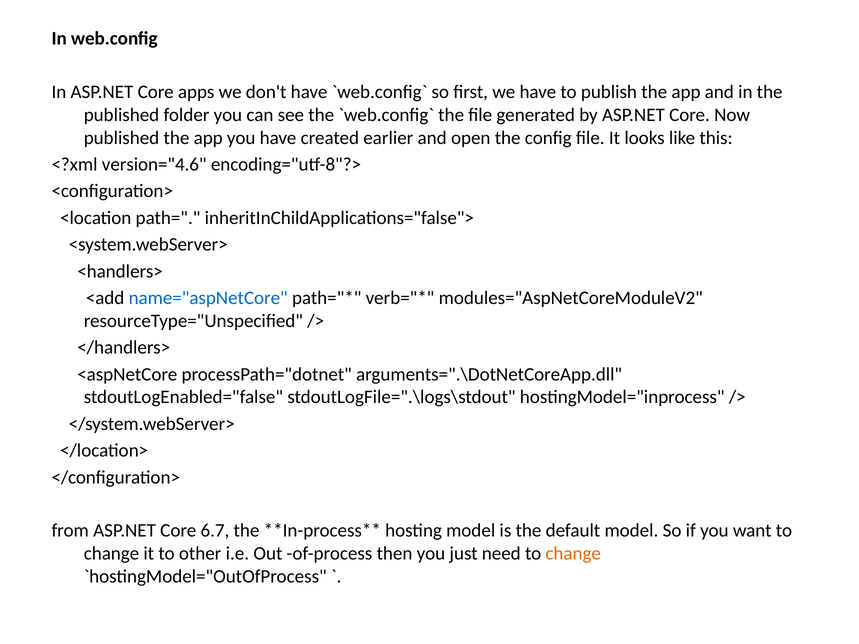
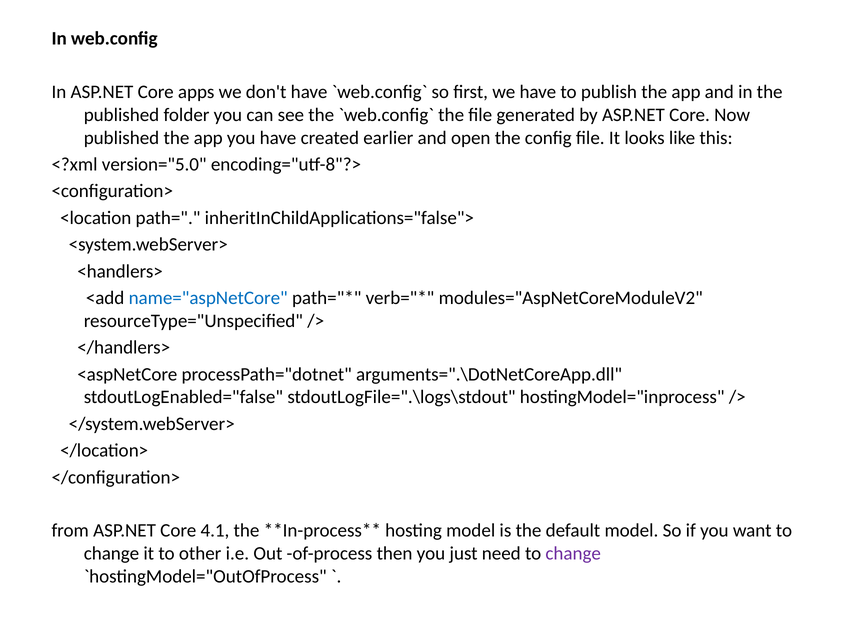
version="4.6: version="4.6 -> version="5.0
6.7: 6.7 -> 4.1
change at (573, 554) colour: orange -> purple
